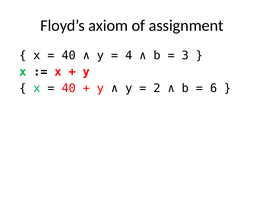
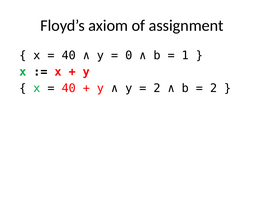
4: 4 -> 0
3: 3 -> 1
6 at (214, 88): 6 -> 2
